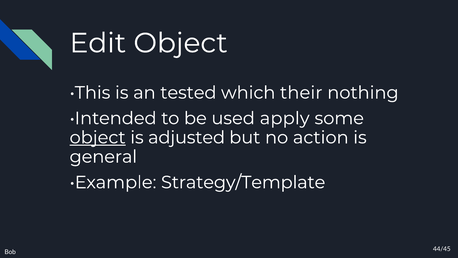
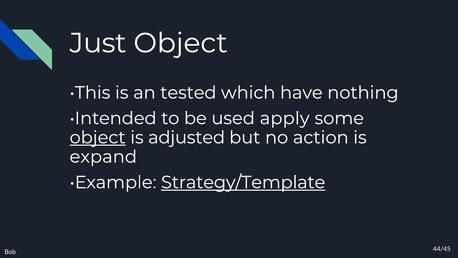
Edit: Edit -> Just
their: their -> have
general: general -> expand
Strategy/Template underline: none -> present
